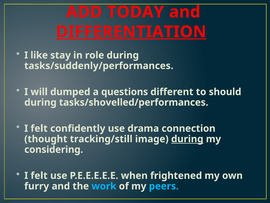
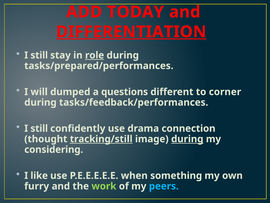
like at (39, 55): like -> still
role underline: none -> present
tasks/suddenly/performances: tasks/suddenly/performances -> tasks/prepared/performances
should: should -> corner
tasks/shovelled/performances: tasks/shovelled/performances -> tasks/feedback/performances
felt at (39, 128): felt -> still
tracking/still underline: none -> present
felt at (39, 175): felt -> like
frightened: frightened -> something
work colour: light blue -> light green
